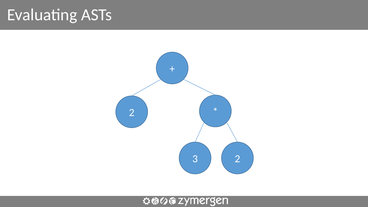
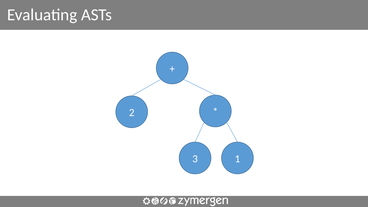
3 2: 2 -> 1
